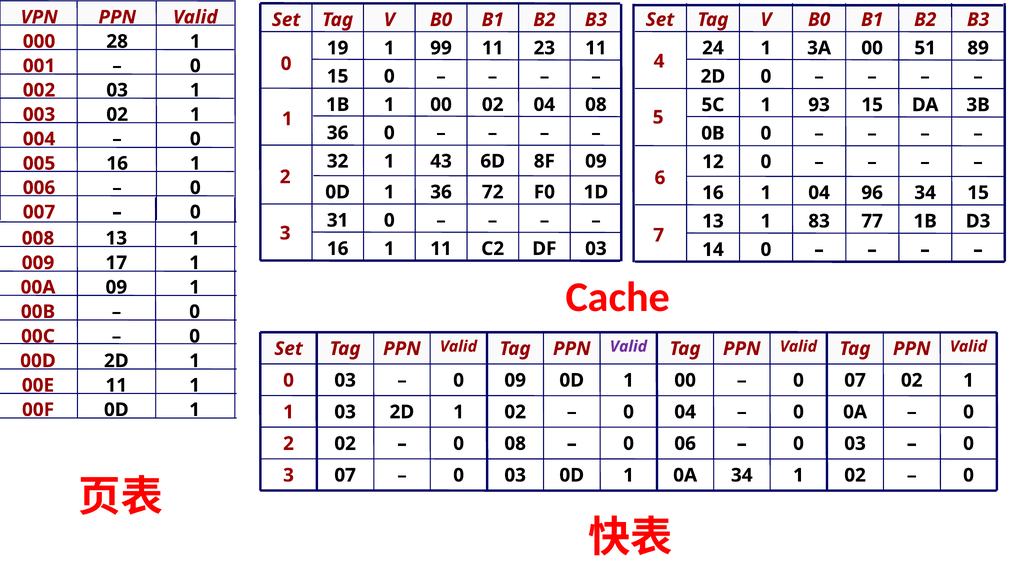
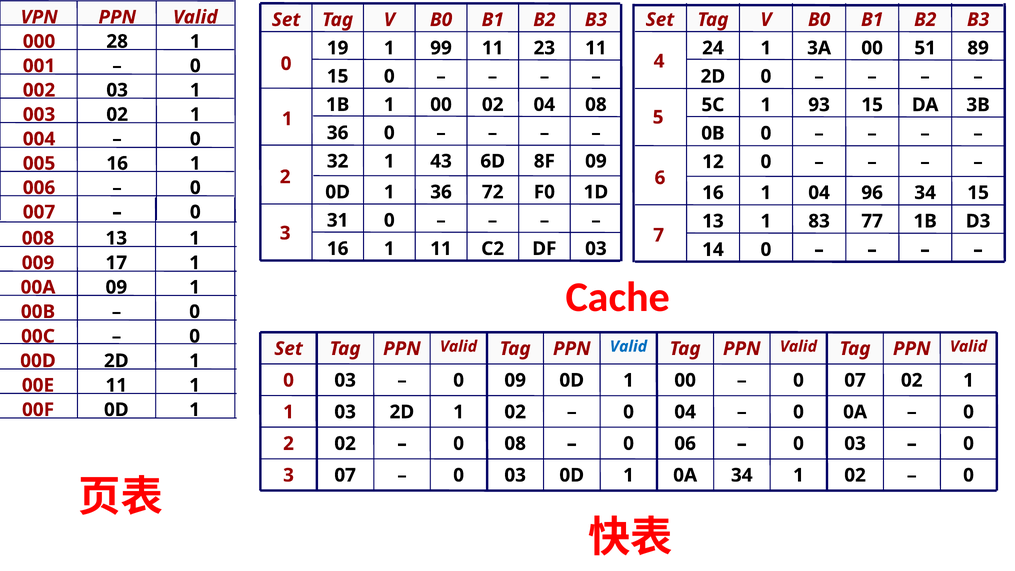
Valid at (628, 346) colour: purple -> blue
